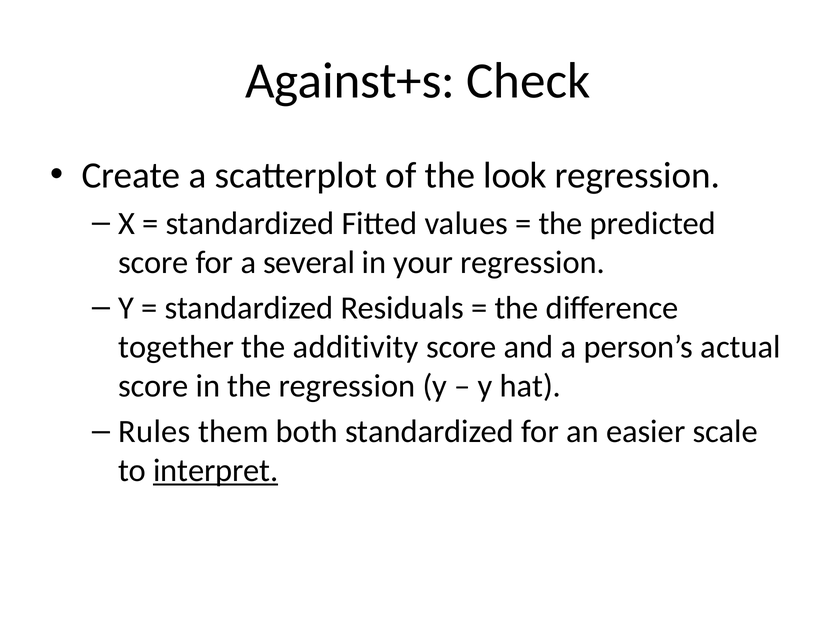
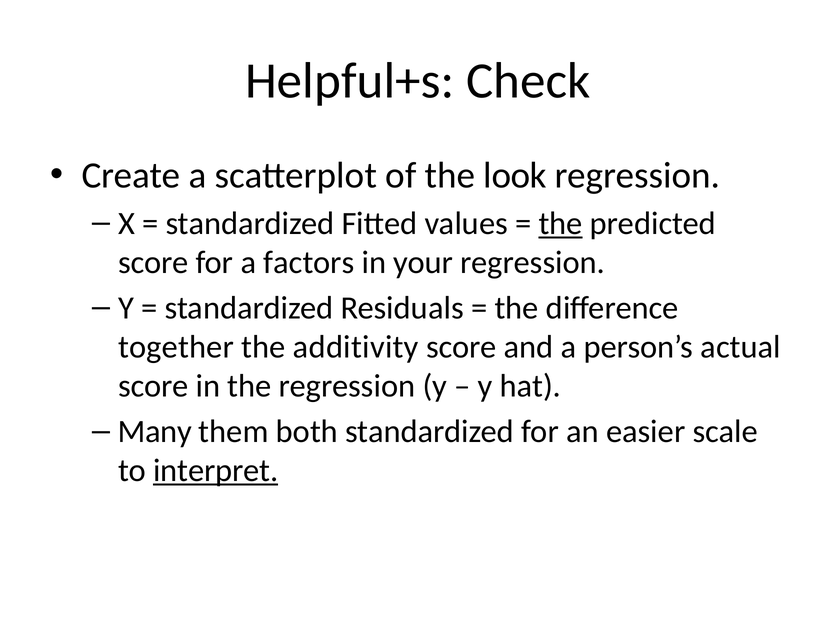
Against+s: Against+s -> Helpful+s
the at (561, 223) underline: none -> present
several: several -> factors
Rules: Rules -> Many
